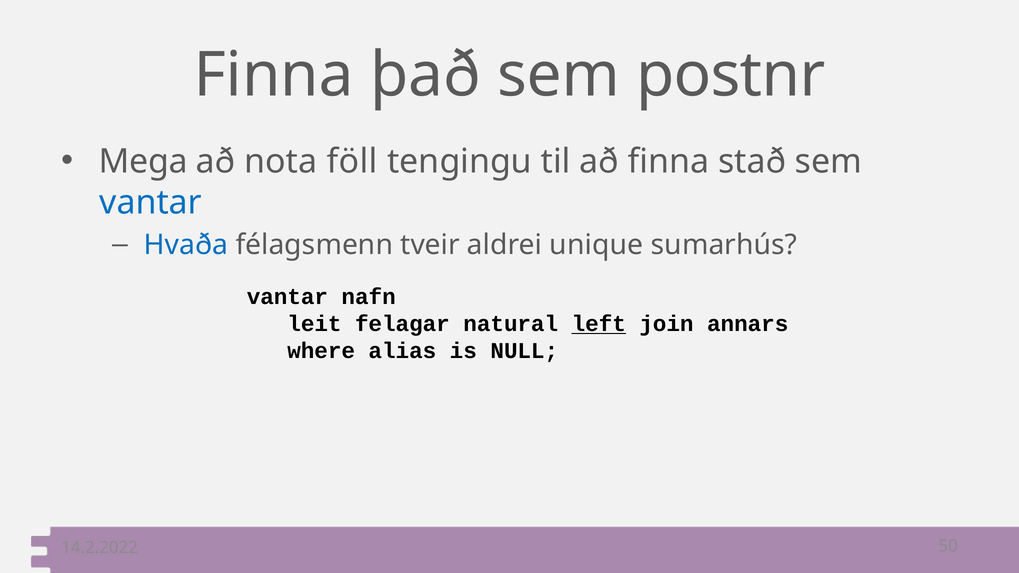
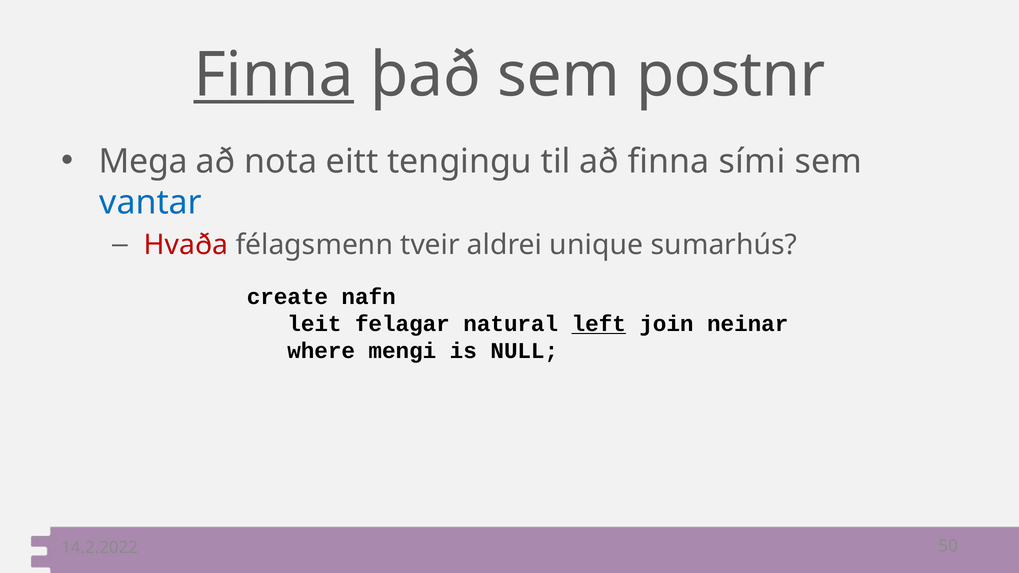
Finna at (274, 75) underline: none -> present
föll: föll -> eitt
stað: stað -> sími
Hvaða colour: blue -> red
vantar at (287, 297): vantar -> create
annars: annars -> neinar
alias: alias -> mengi
